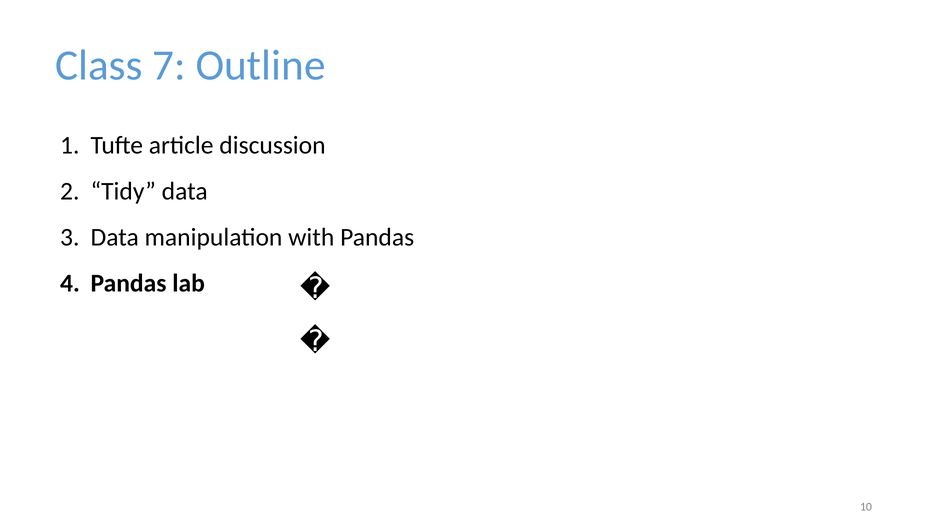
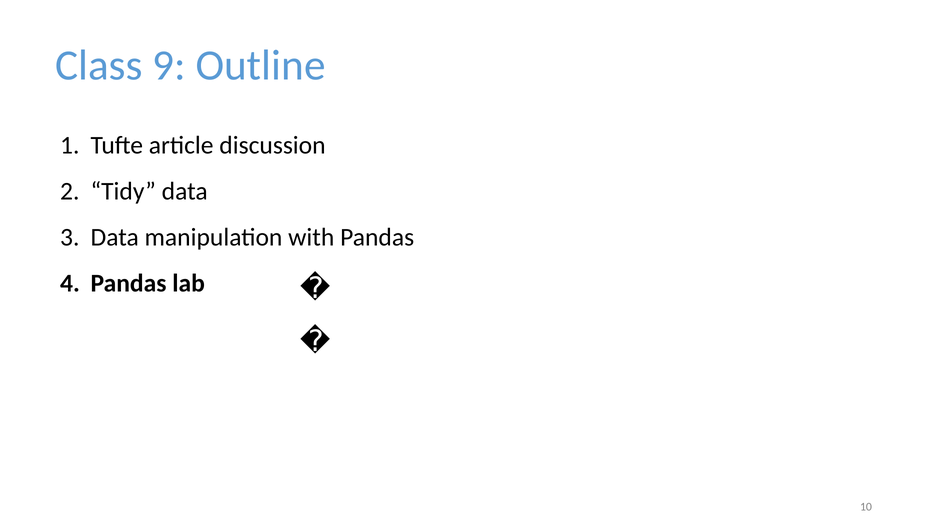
7: 7 -> 9
